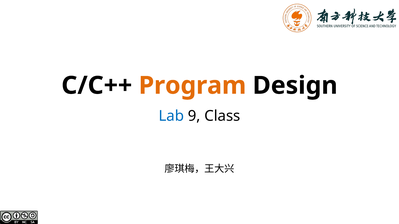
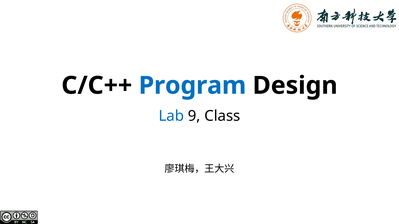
Program colour: orange -> blue
